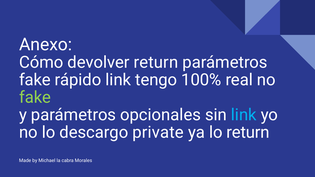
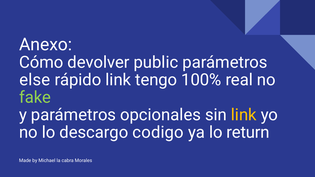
devolver return: return -> public
fake at (35, 80): fake -> else
link at (244, 115) colour: light blue -> yellow
private: private -> codigo
